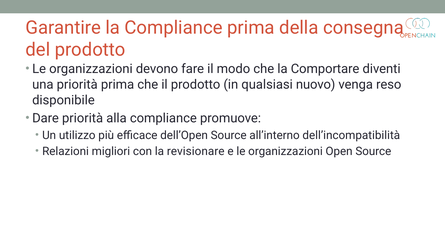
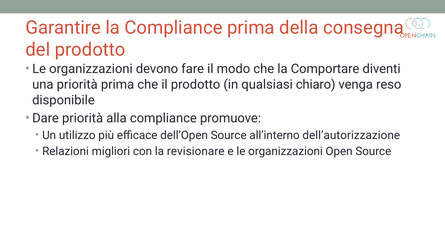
nuovo: nuovo -> chiaro
dell’incompatibilità: dell’incompatibilità -> dell’autorizzazione
